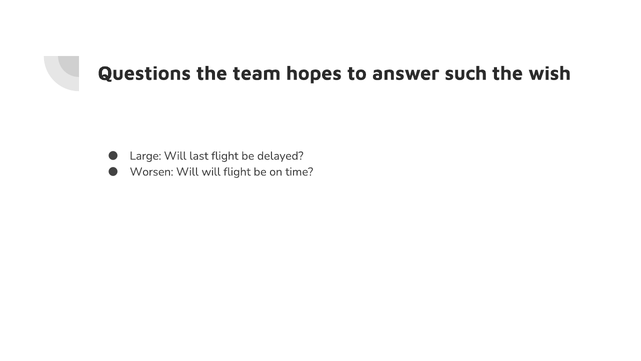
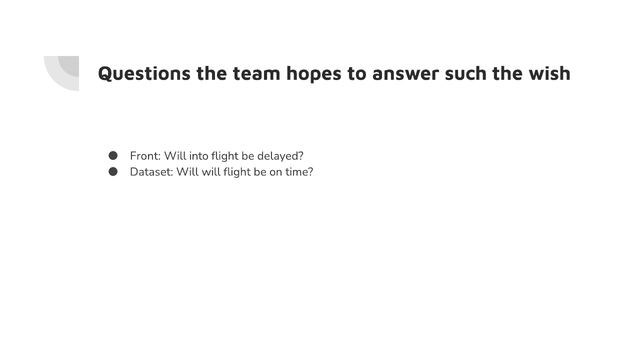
Large: Large -> Front
last: last -> into
Worsen: Worsen -> Dataset
